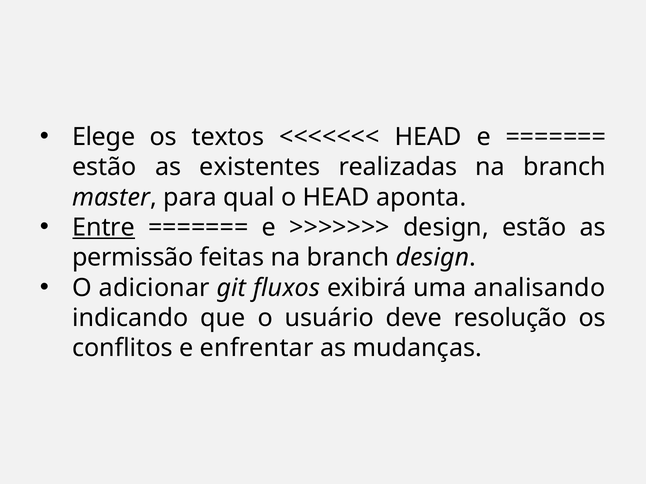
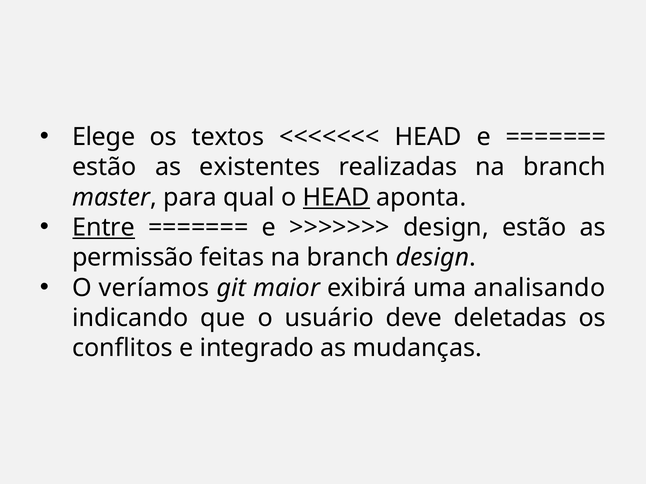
HEAD at (336, 198) underline: none -> present
adicionar: adicionar -> veríamos
fluxos: fluxos -> maior
resolução: resolução -> deletadas
enfrentar: enfrentar -> integrado
